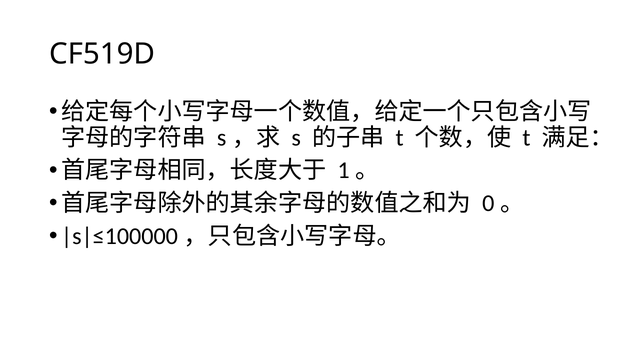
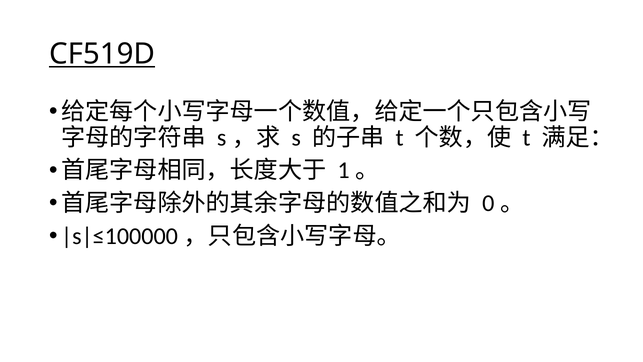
CF519D underline: none -> present
